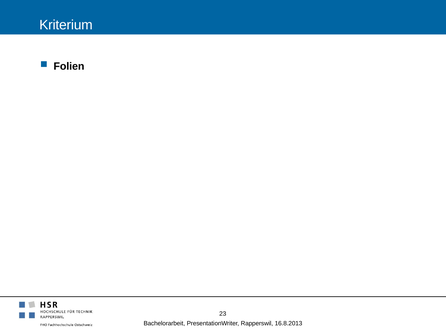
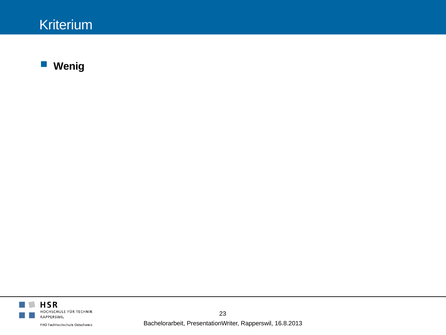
Folien: Folien -> Wenig
